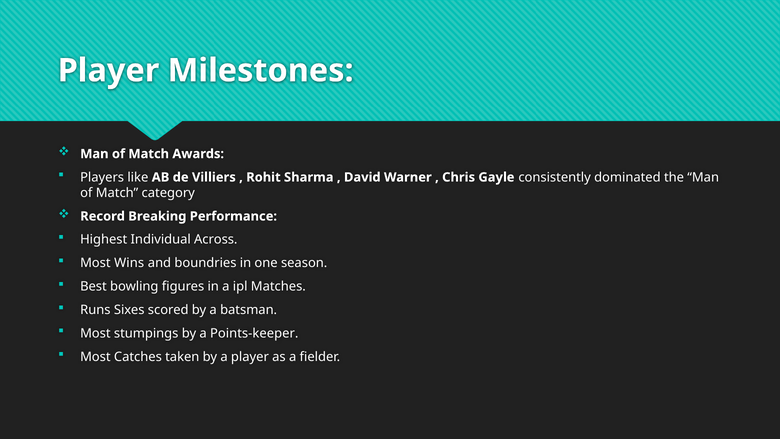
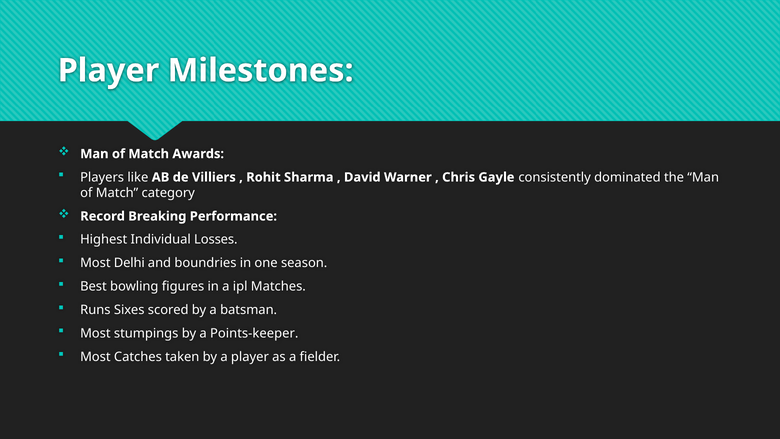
Across: Across -> Losses
Wins: Wins -> Delhi
